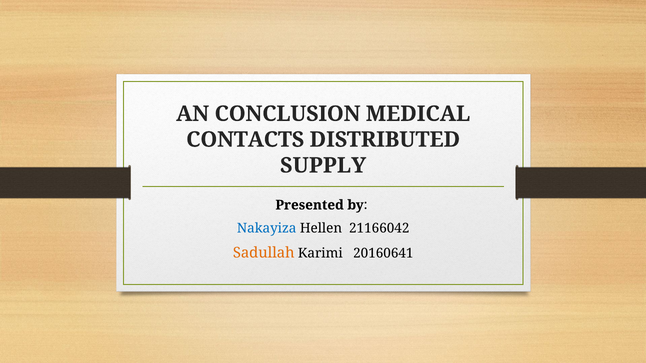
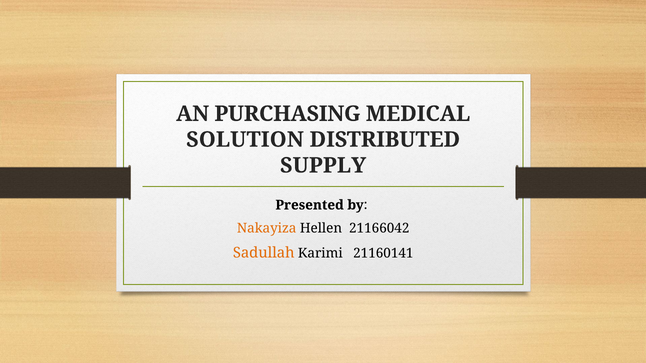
CONCLUSION: CONCLUSION -> PURCHASING
CONTACTS: CONTACTS -> SOLUTION
Nakayiza colour: blue -> orange
20160641: 20160641 -> 21160141
